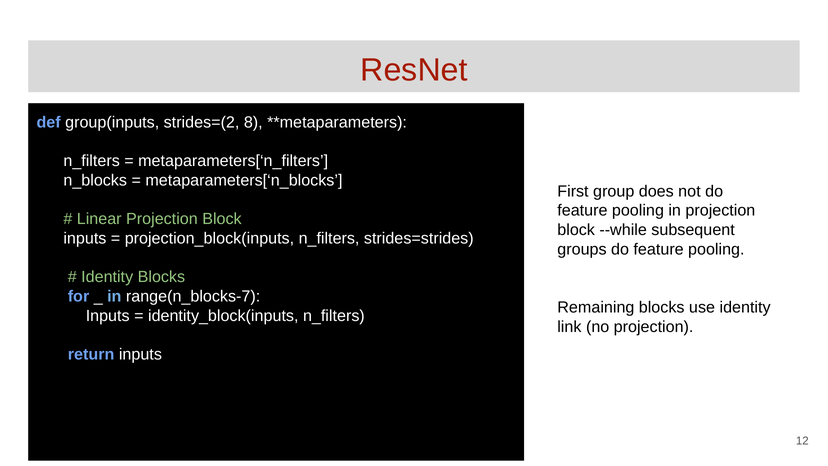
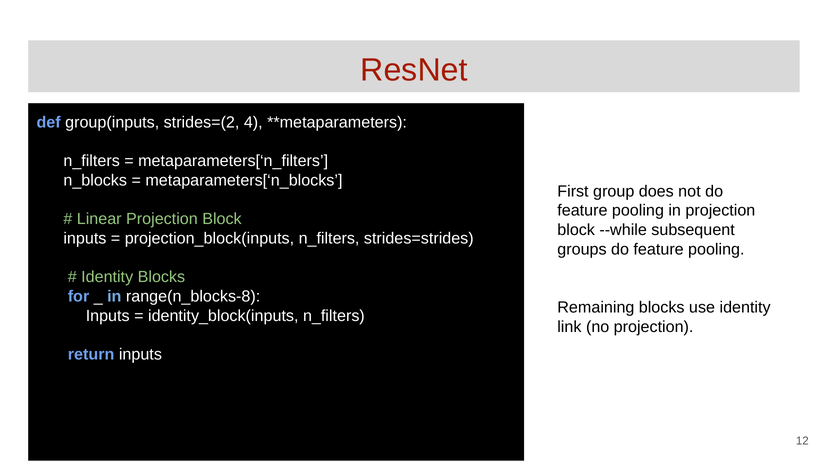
8: 8 -> 4
range(n_blocks-7: range(n_blocks-7 -> range(n_blocks-8
